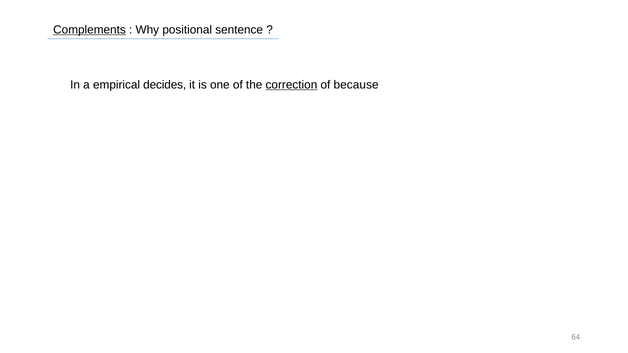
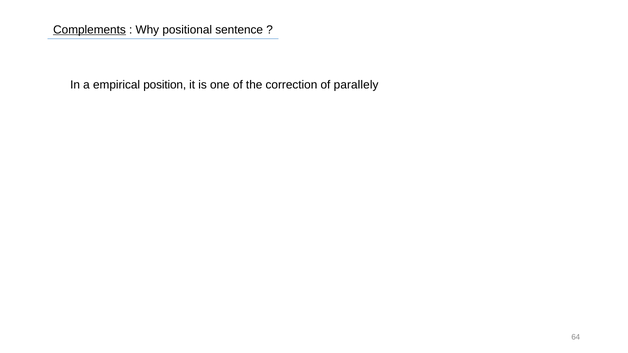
decides: decides -> position
correction underline: present -> none
because: because -> parallely
